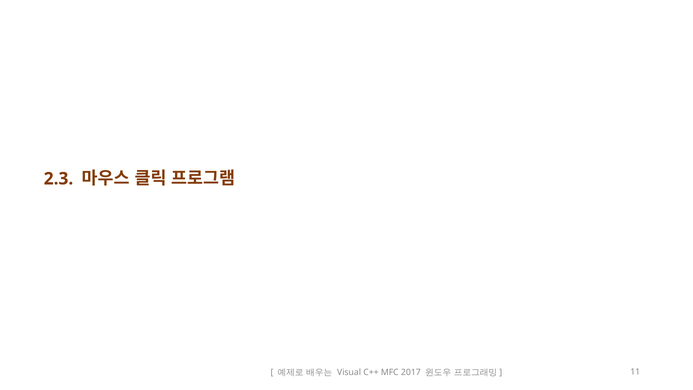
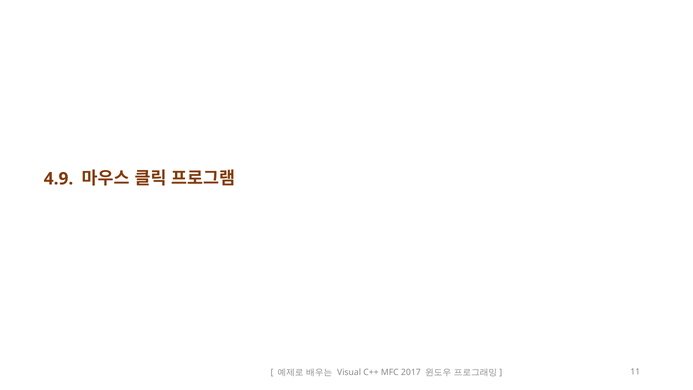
2.3: 2.3 -> 4.9
